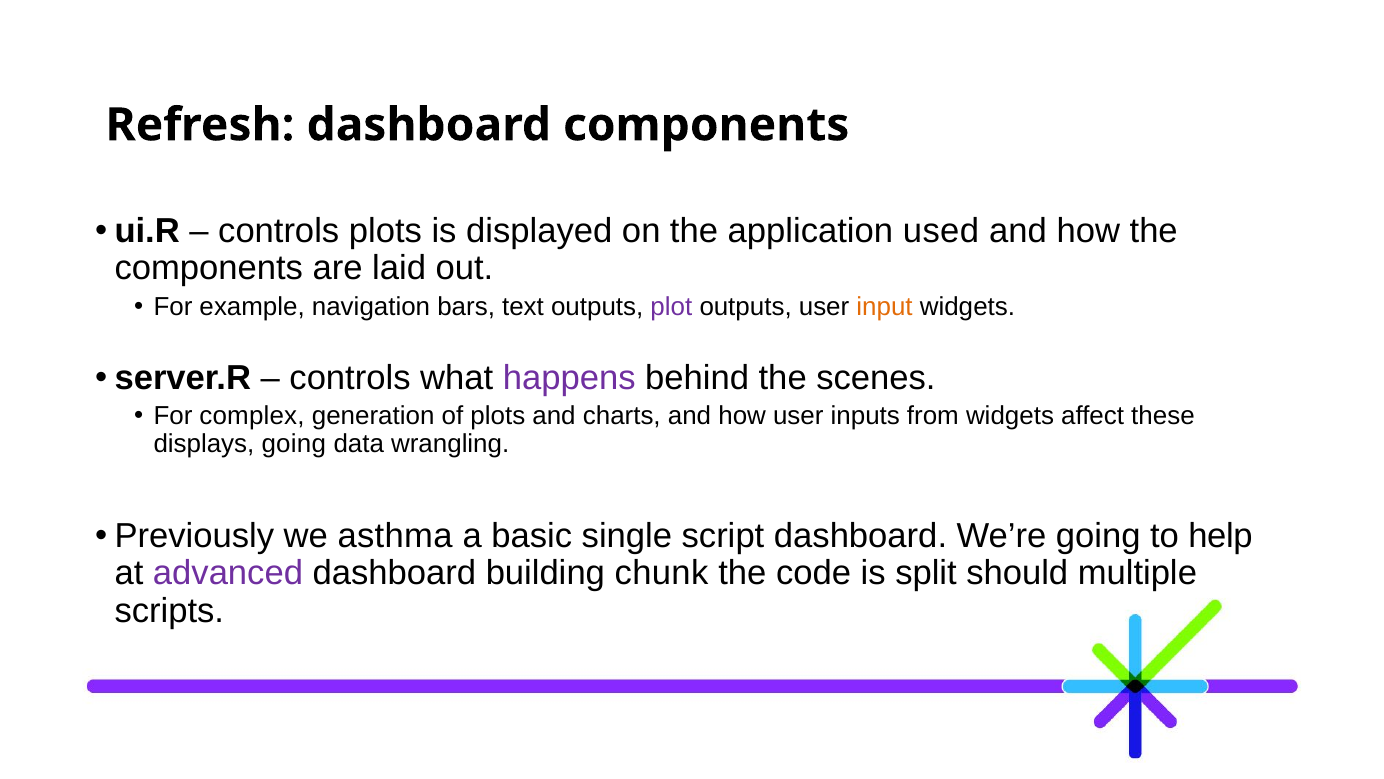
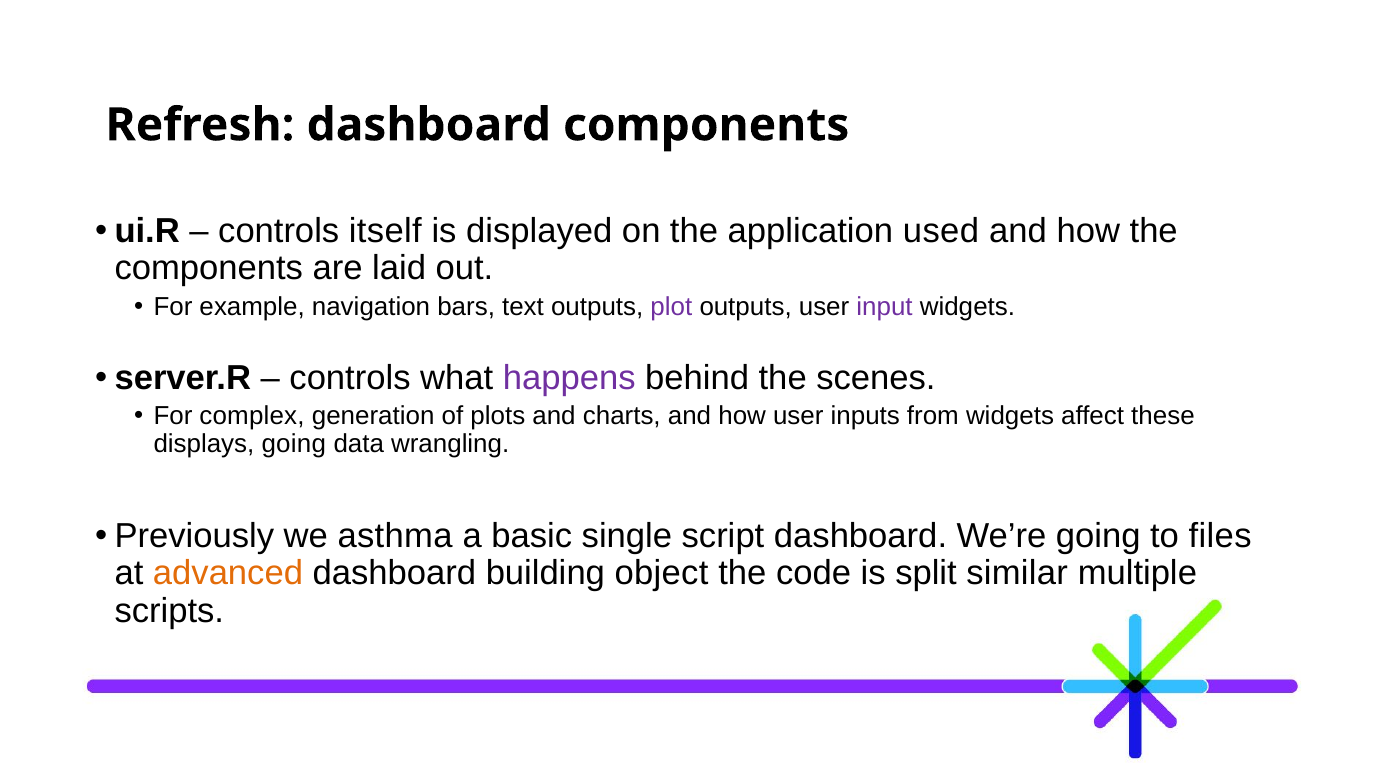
controls plots: plots -> itself
input colour: orange -> purple
help: help -> files
advanced colour: purple -> orange
chunk: chunk -> object
should: should -> similar
